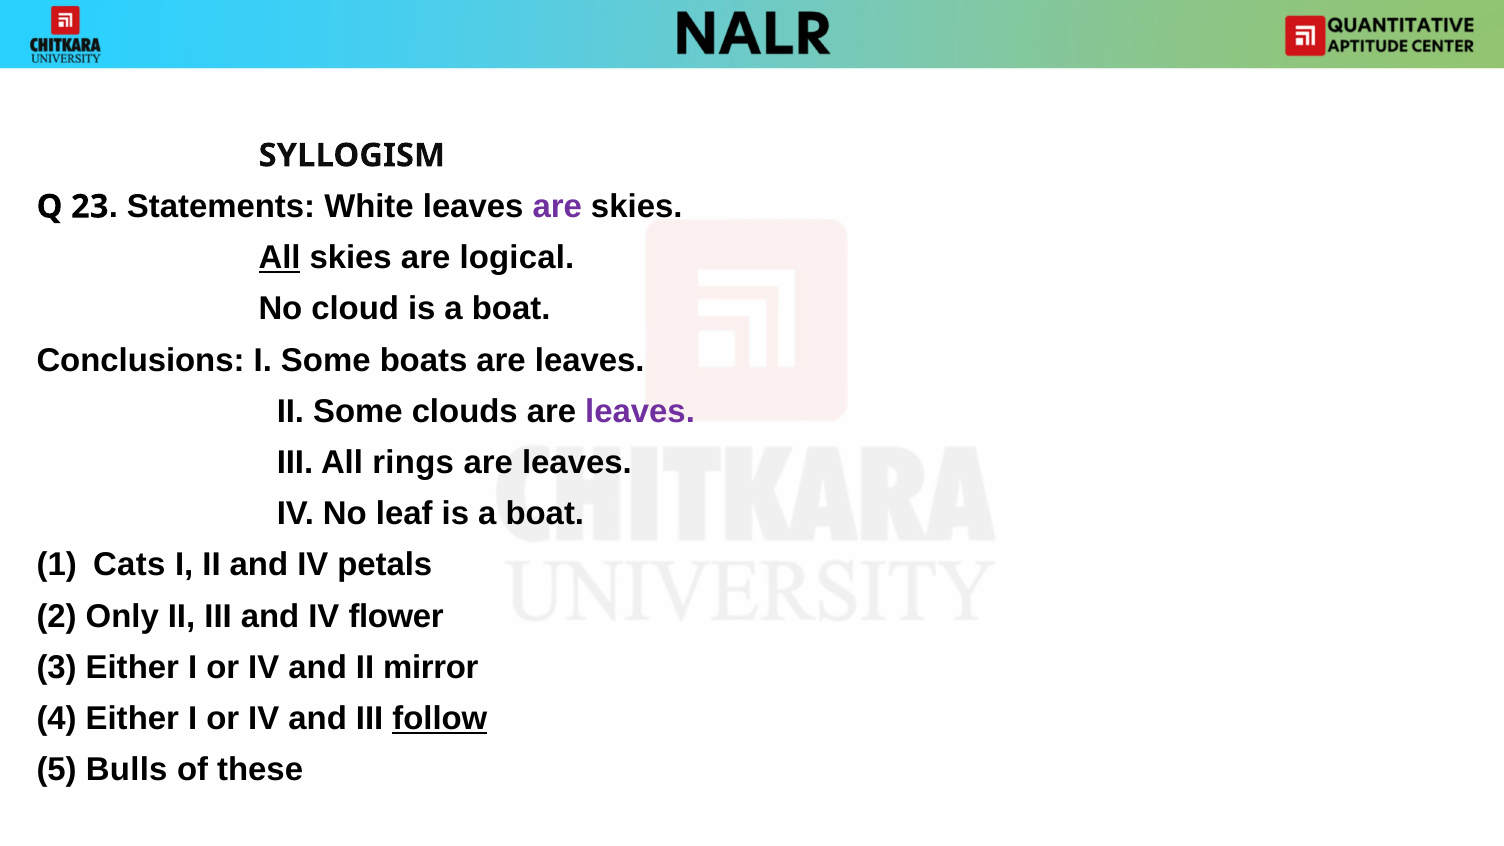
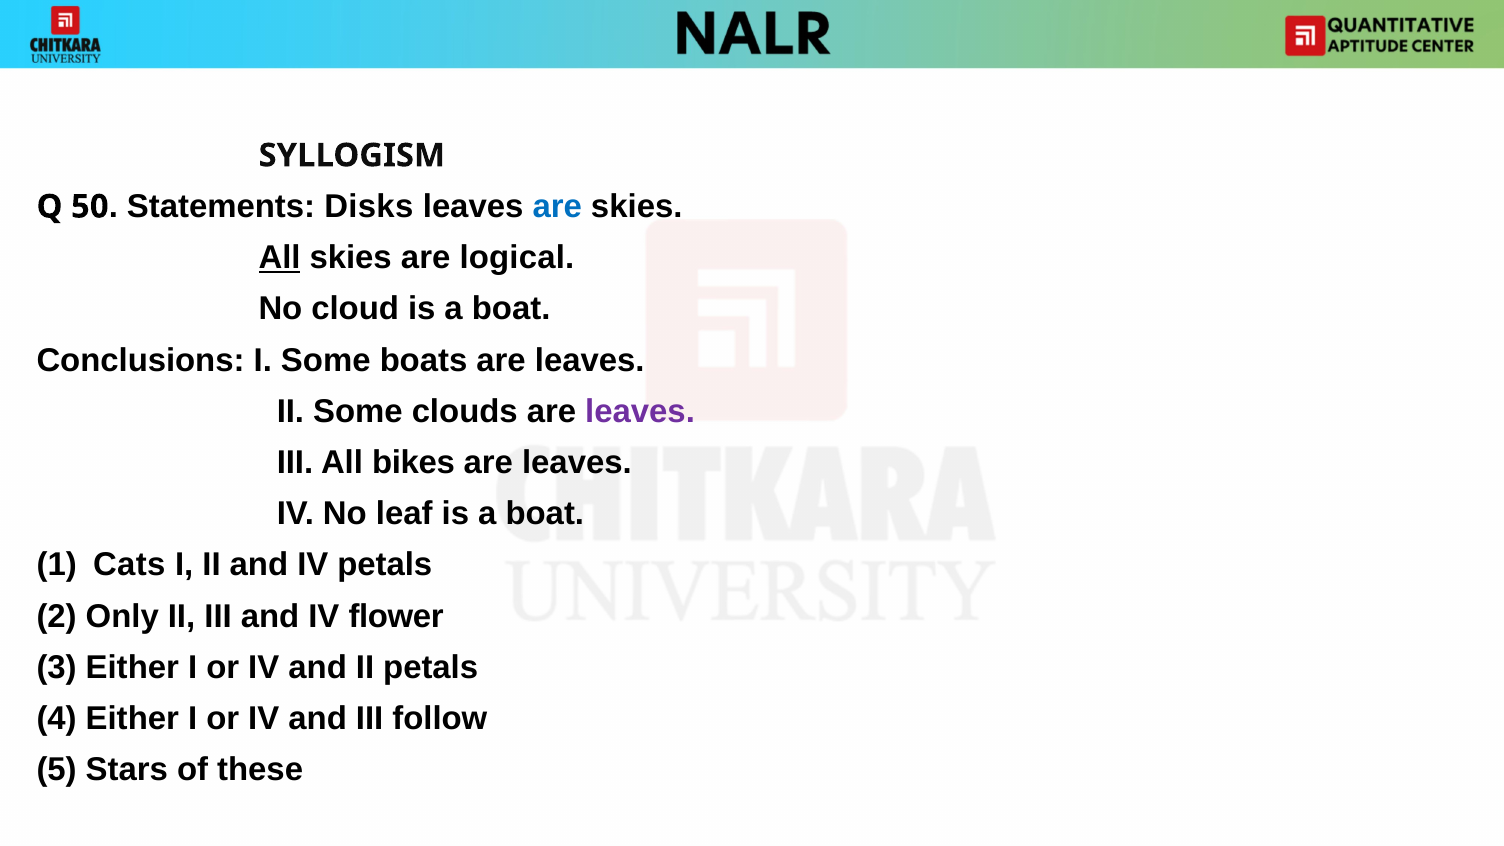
23: 23 -> 50
White: White -> Disks
are at (557, 207) colour: purple -> blue
rings: rings -> bikes
II mirror: mirror -> petals
follow underline: present -> none
Bulls: Bulls -> Stars
